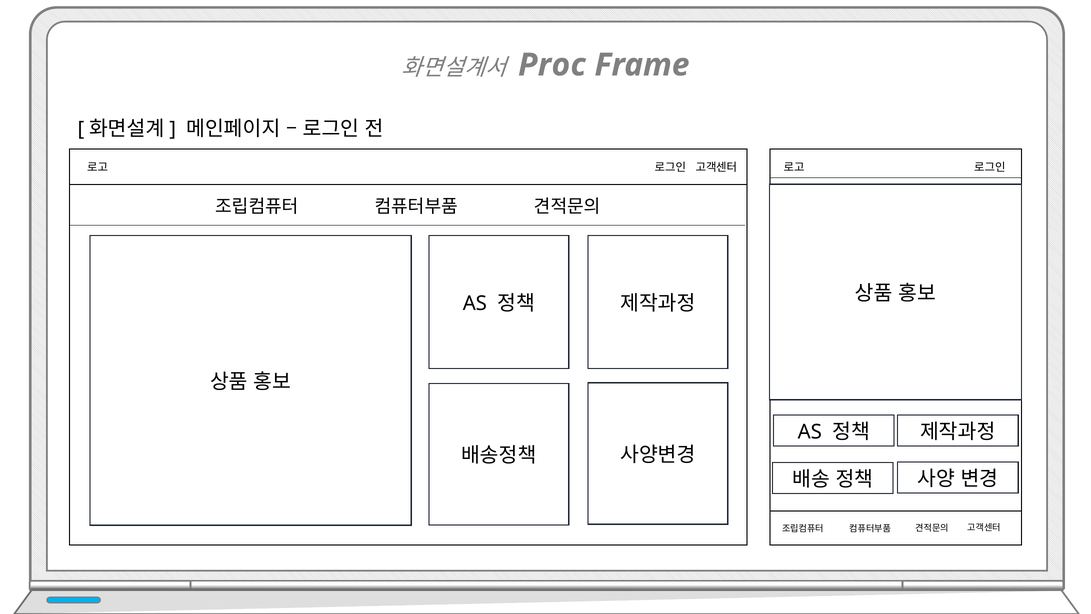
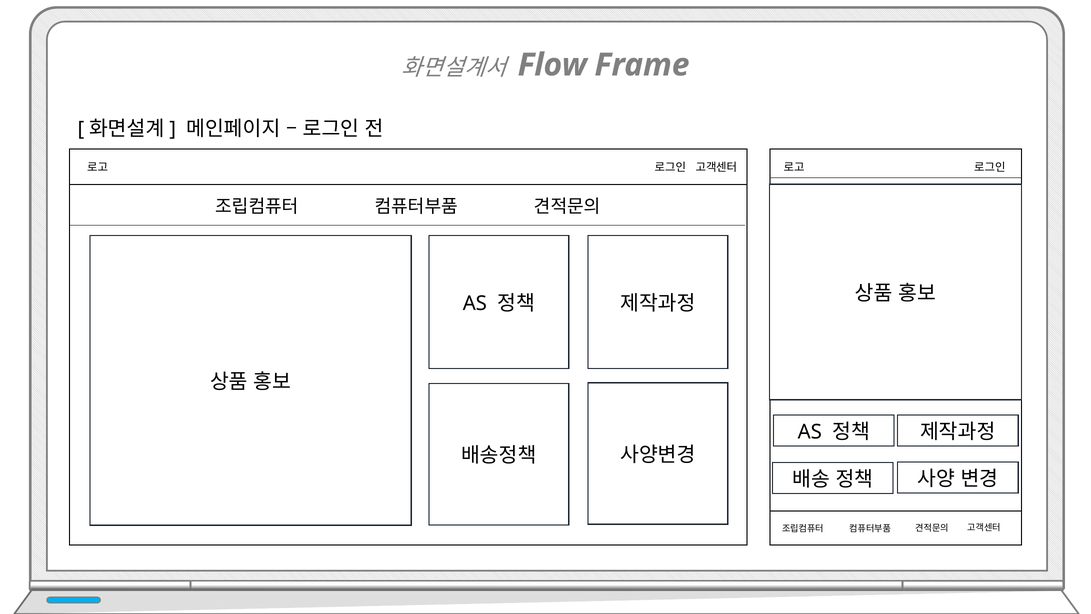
Proc: Proc -> Flow
